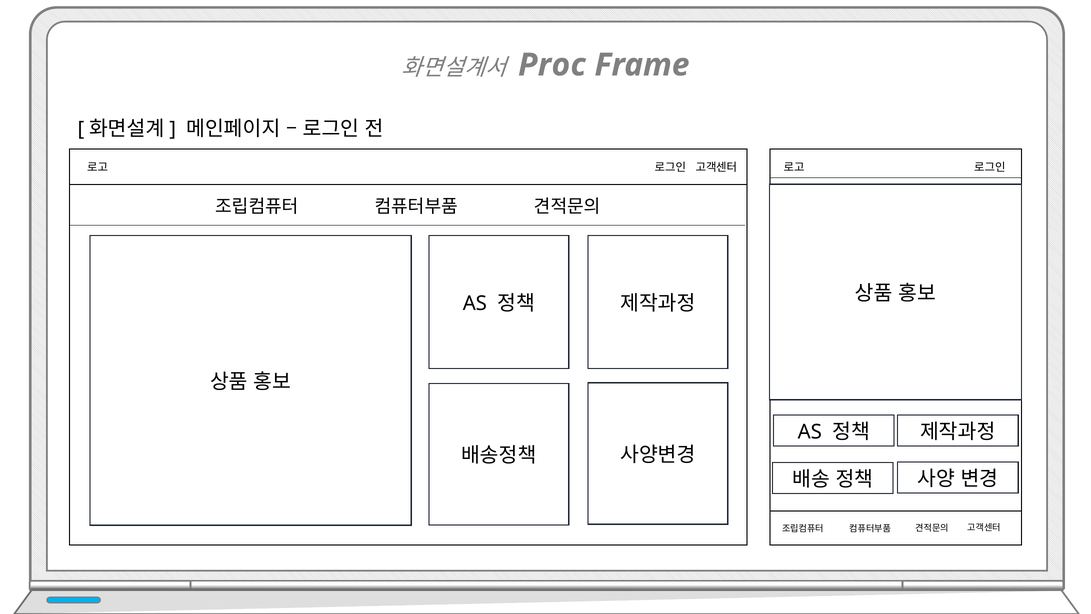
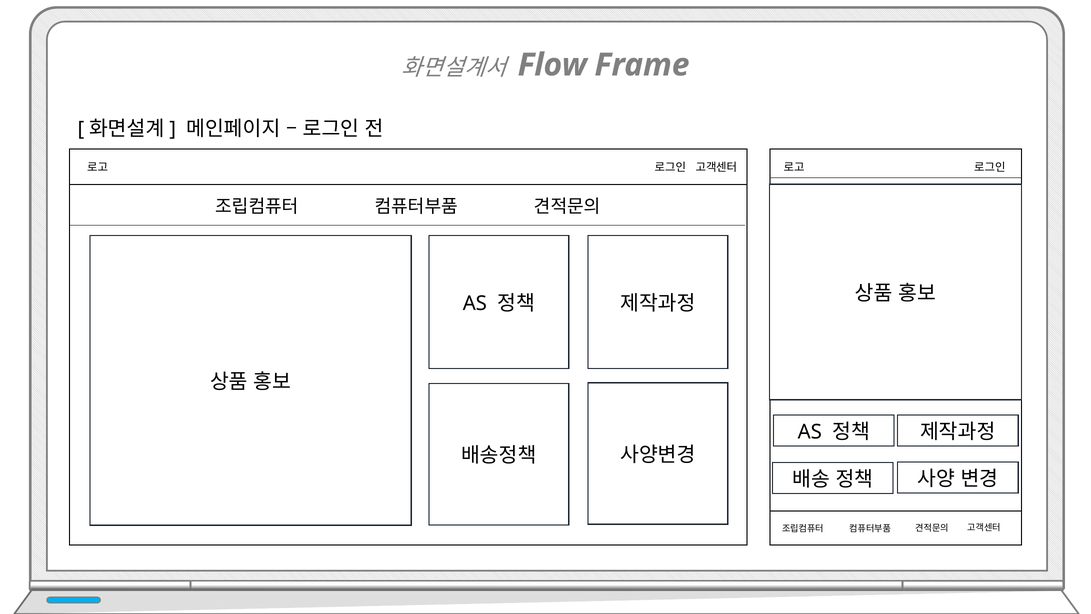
Proc: Proc -> Flow
